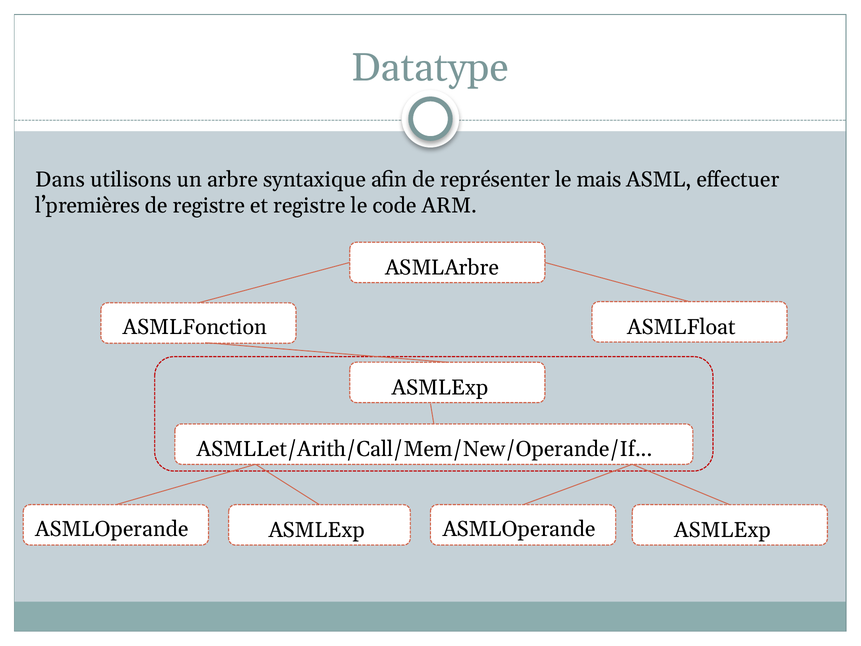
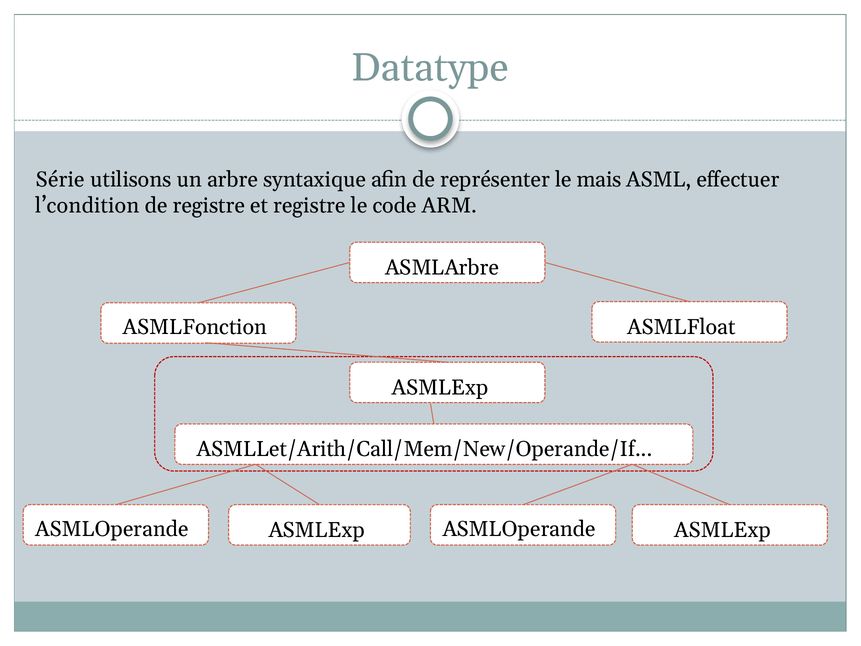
Dans: Dans -> Série
l’premières: l’premières -> l’condition
